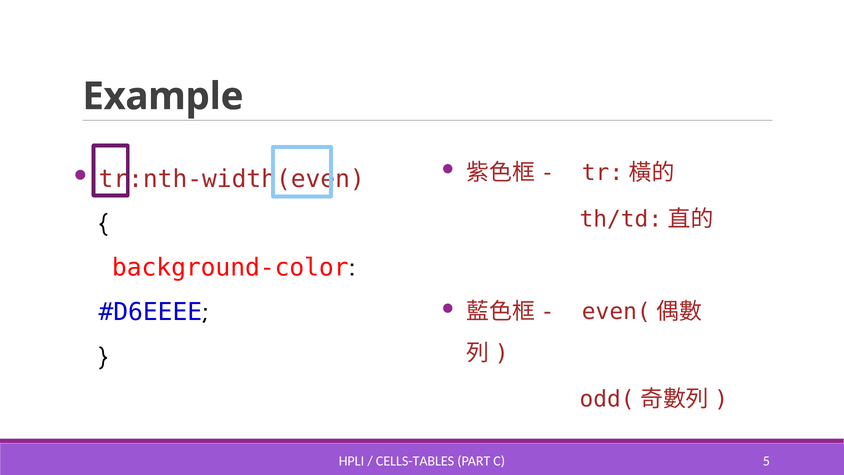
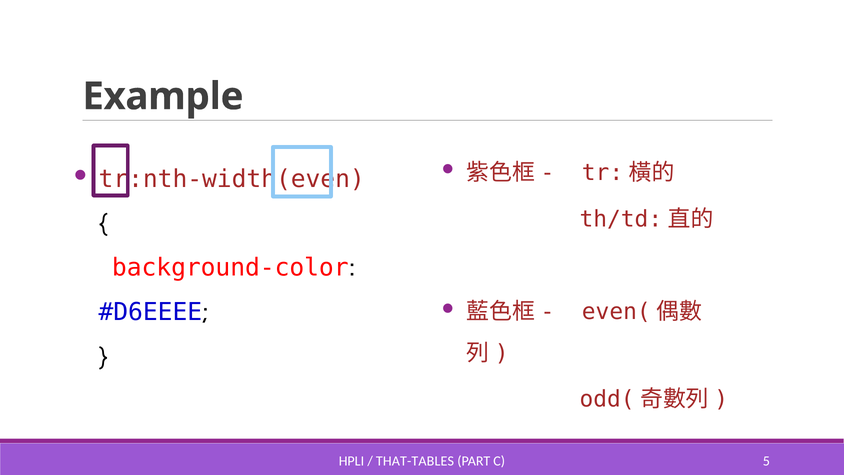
CELLS-TABLES: CELLS-TABLES -> THAT-TABLES
